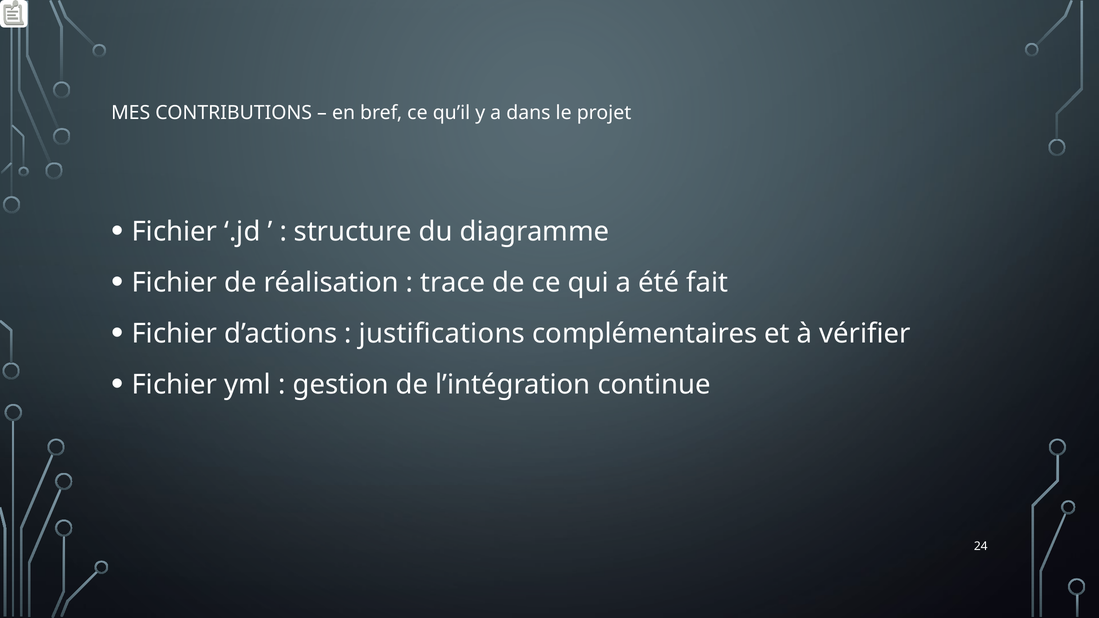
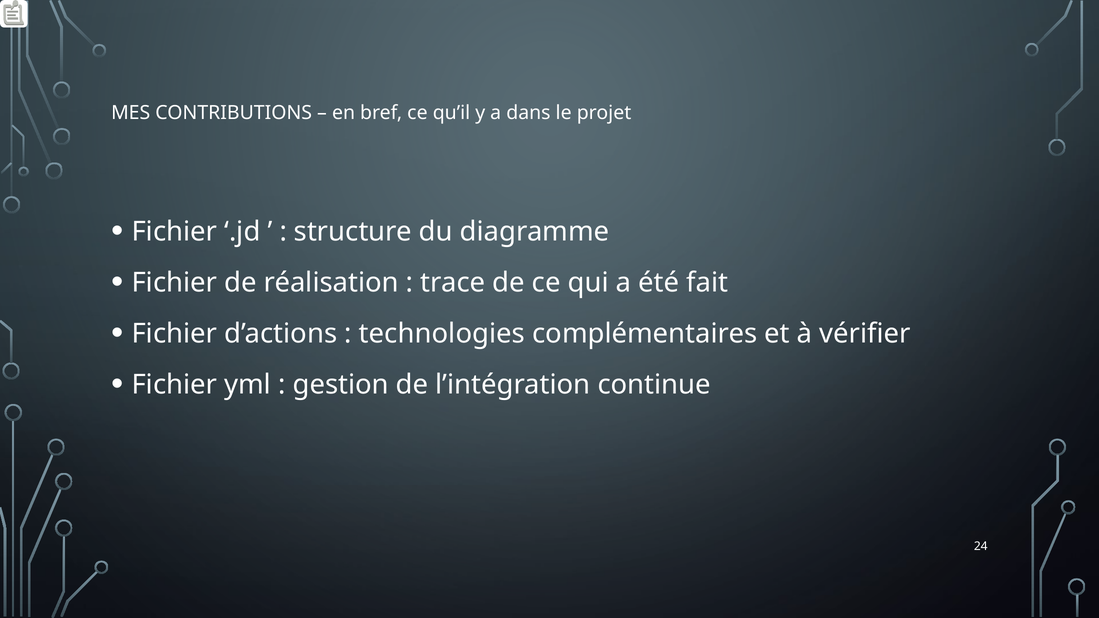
justifications: justifications -> technologies
